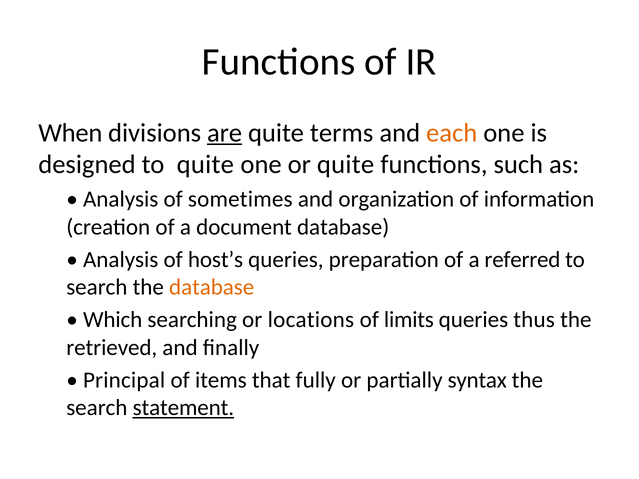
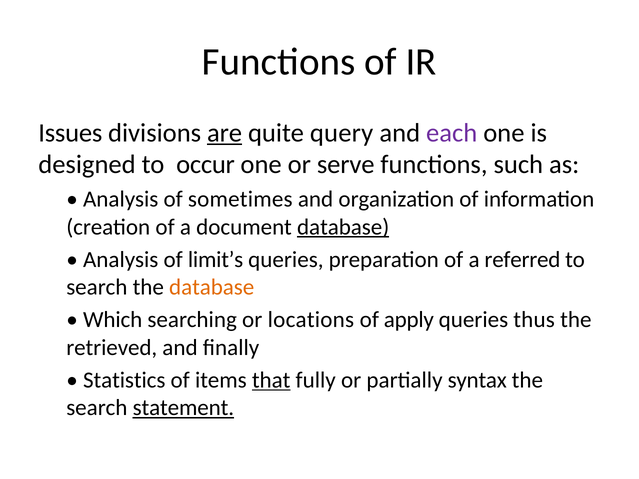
When: When -> Issues
terms: terms -> query
each colour: orange -> purple
to quite: quite -> occur
or quite: quite -> serve
database at (343, 227) underline: none -> present
host’s: host’s -> limit’s
limits: limits -> apply
Principal: Principal -> Statistics
that underline: none -> present
